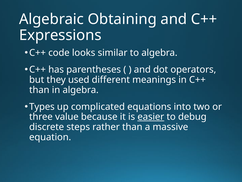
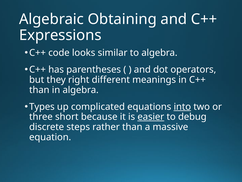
used: used -> right
into underline: none -> present
value: value -> short
